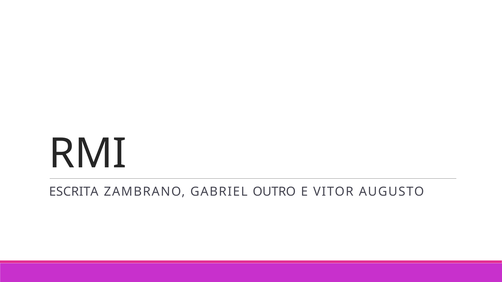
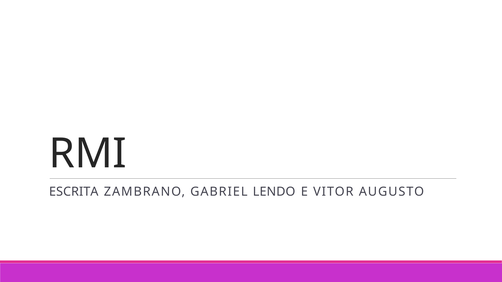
OUTRO: OUTRO -> LENDO
